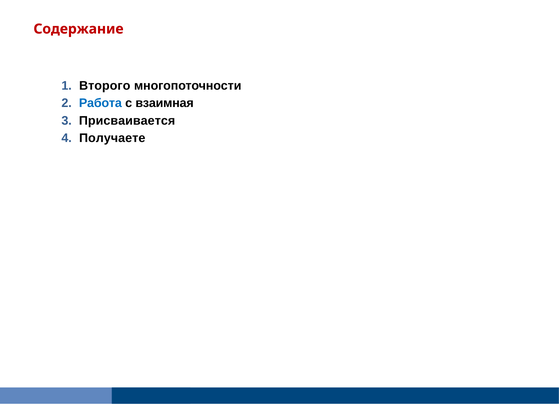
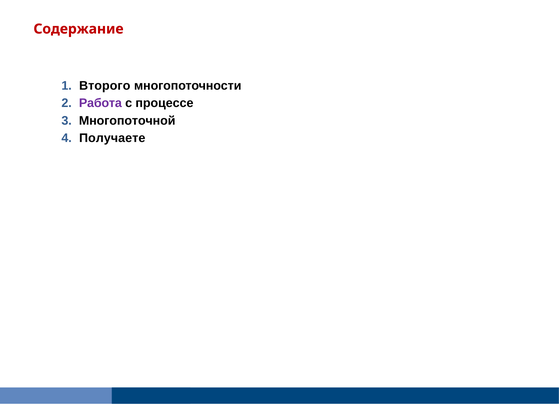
Работа colour: blue -> purple
взаимная: взаимная -> процессе
Присваивается: Присваивается -> Многопоточной
